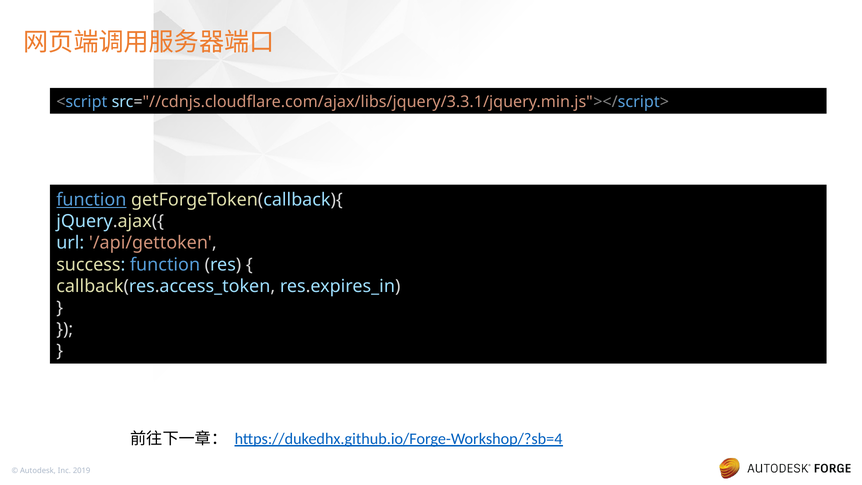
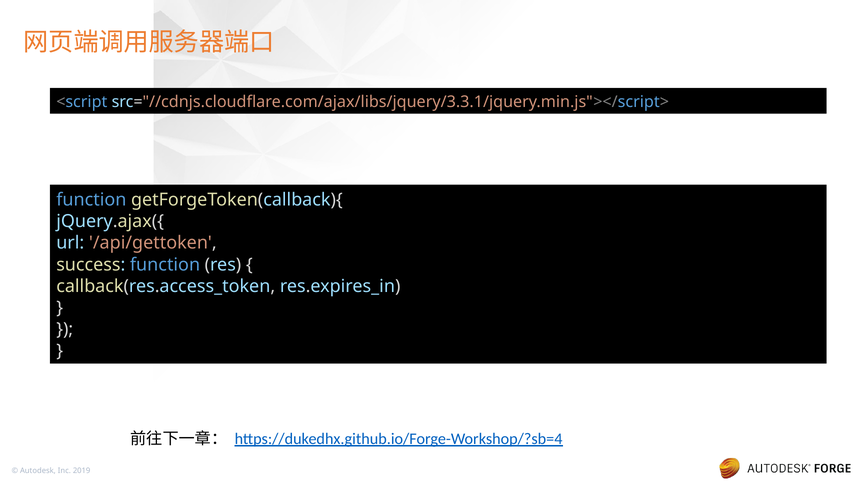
function at (91, 200) underline: present -> none
